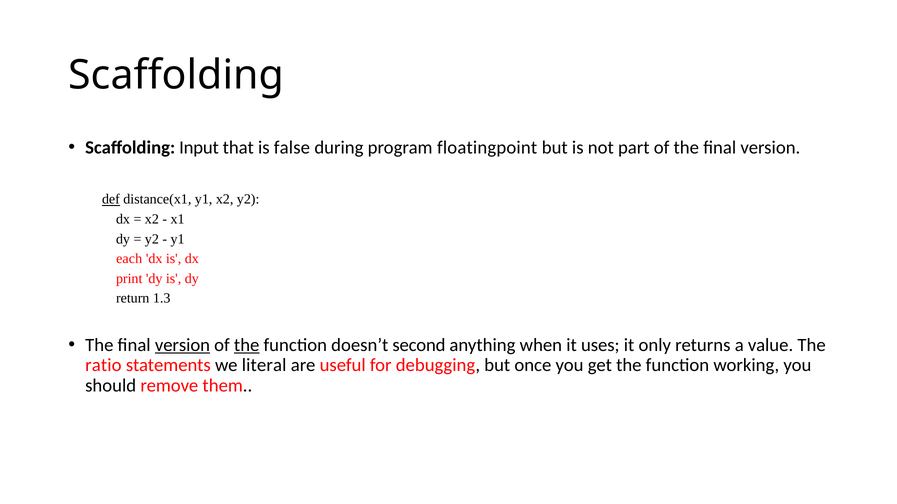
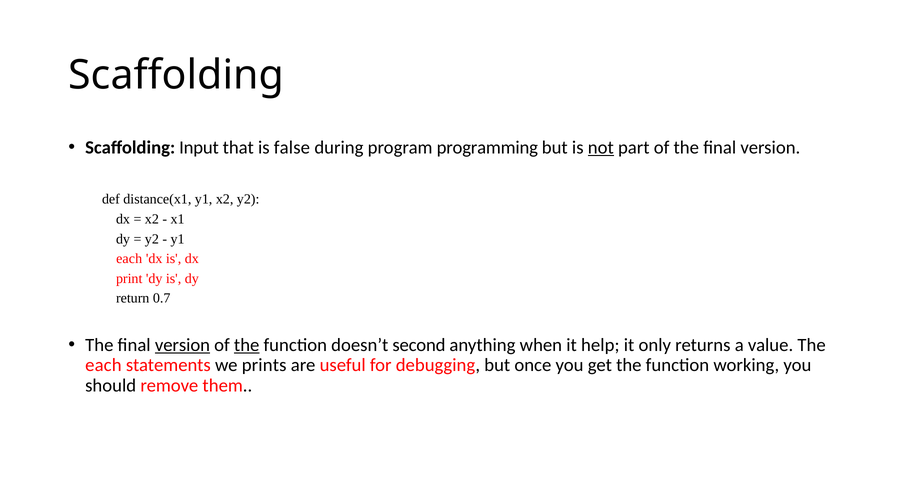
floatingpoint: floatingpoint -> programming
not underline: none -> present
def underline: present -> none
1.3: 1.3 -> 0.7
uses: uses -> help
ratio at (103, 366): ratio -> each
literal: literal -> prints
